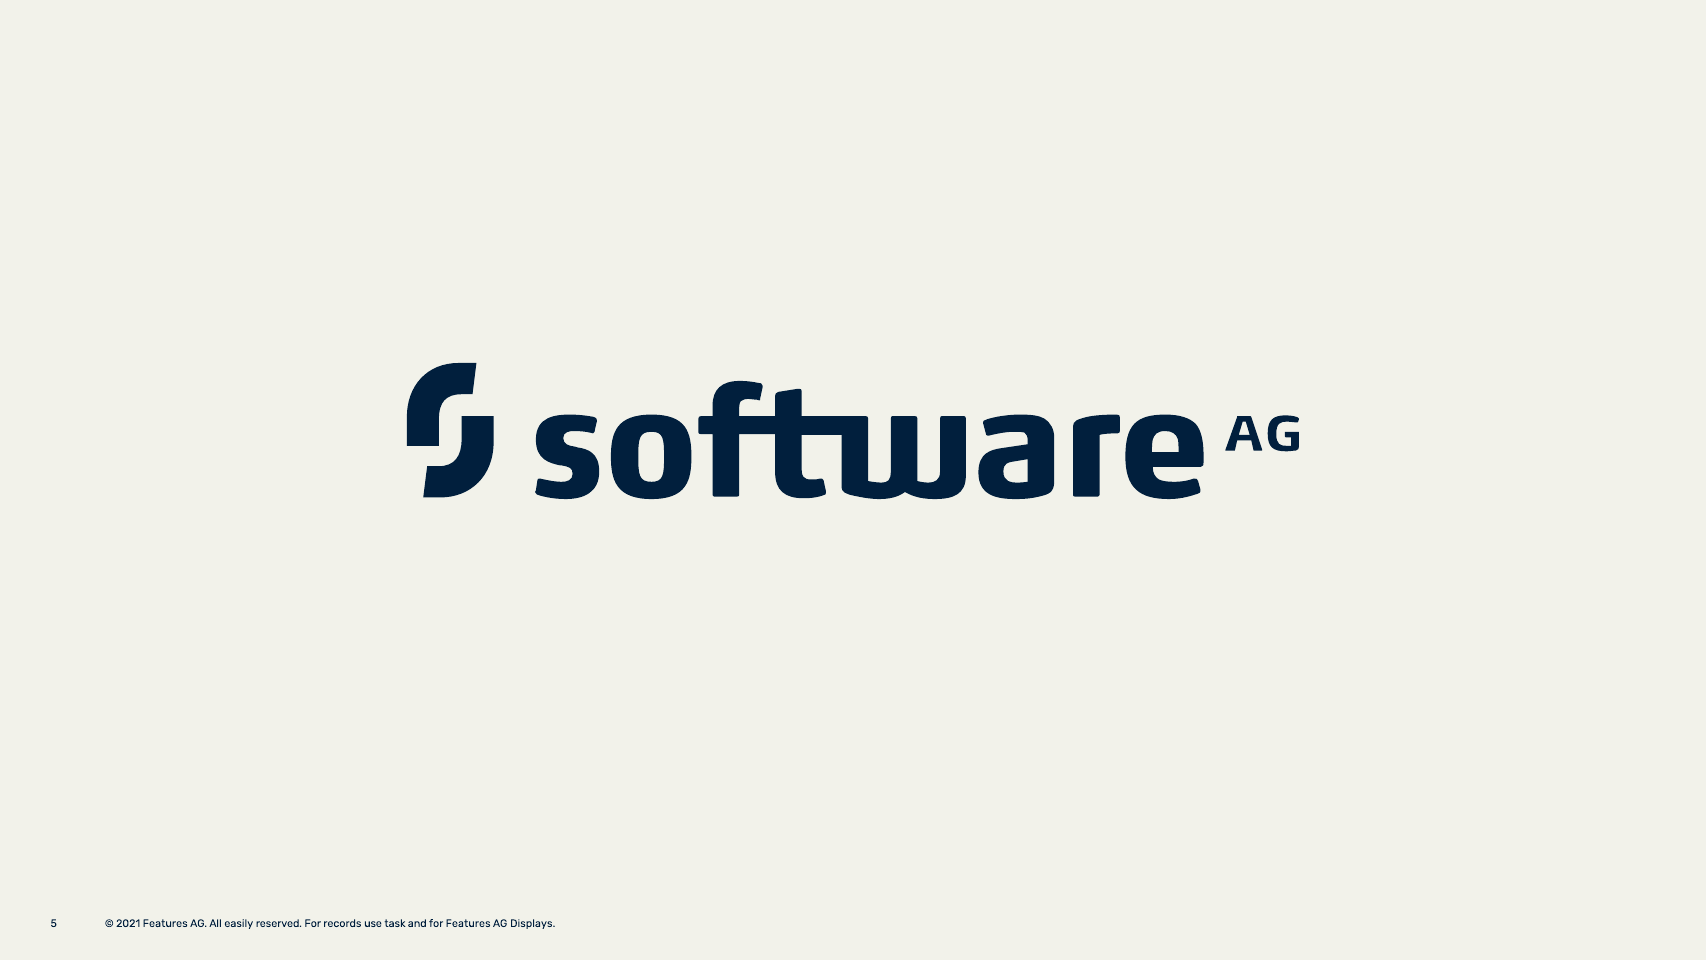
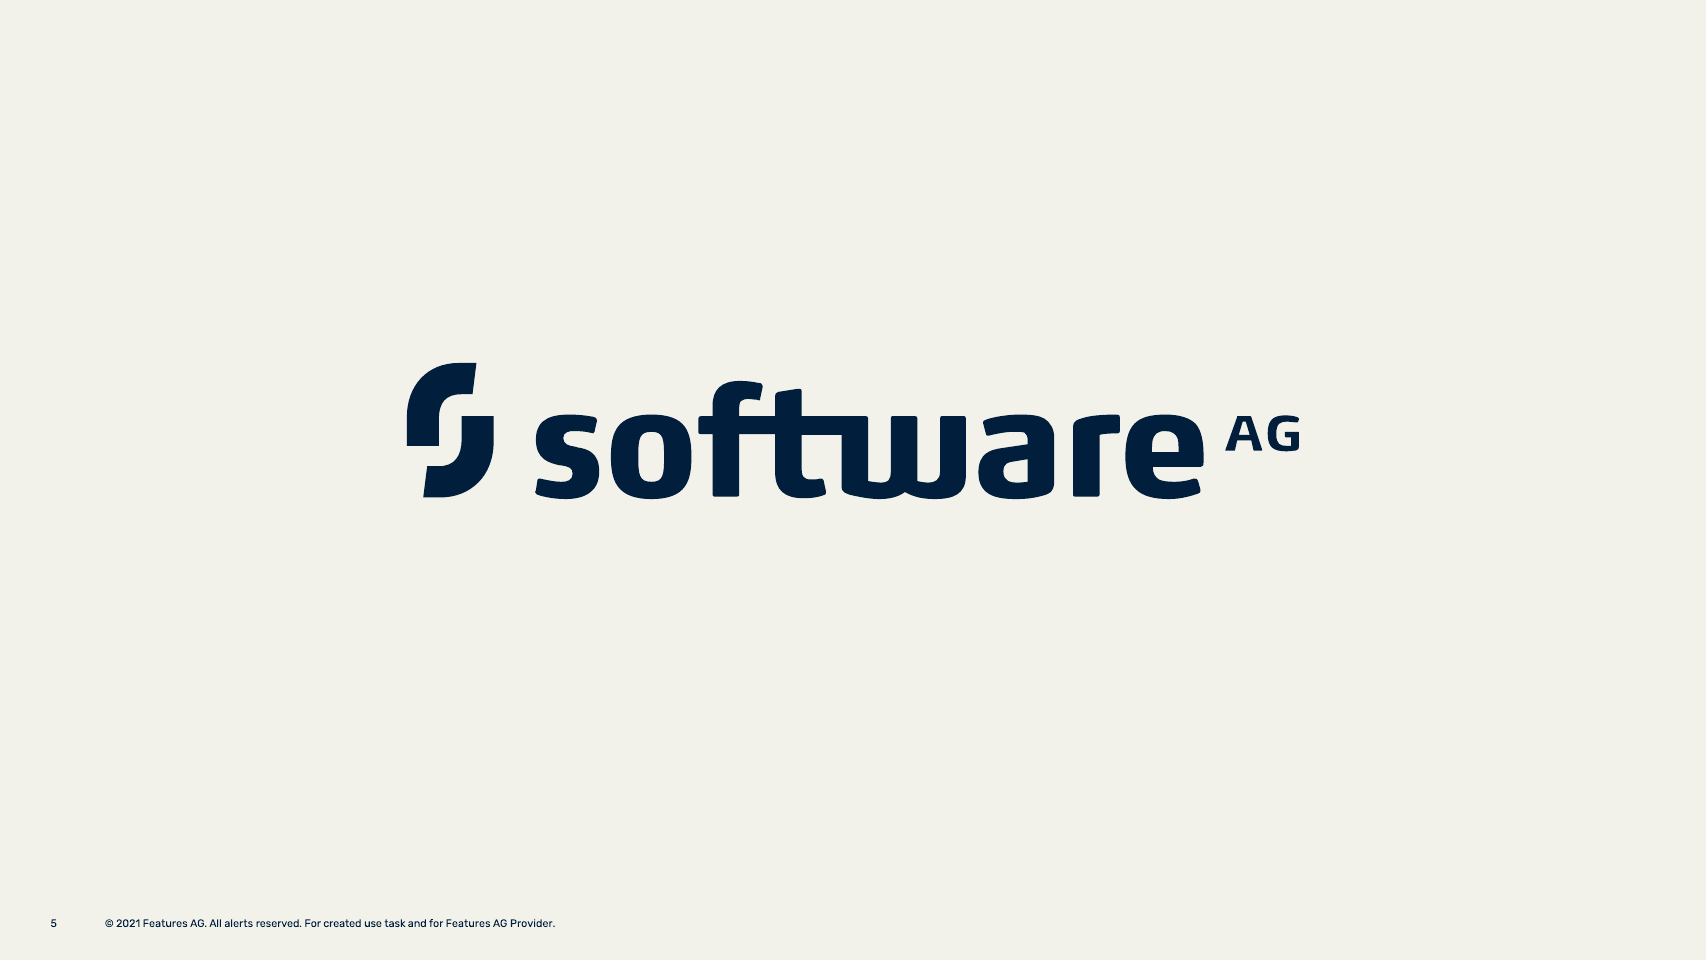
easily: easily -> alerts
records: records -> created
Displays: Displays -> Provider
